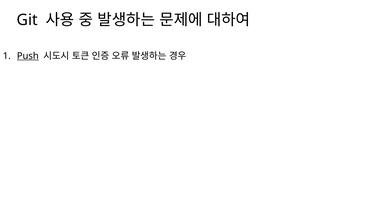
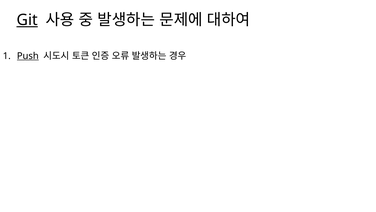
Git underline: none -> present
